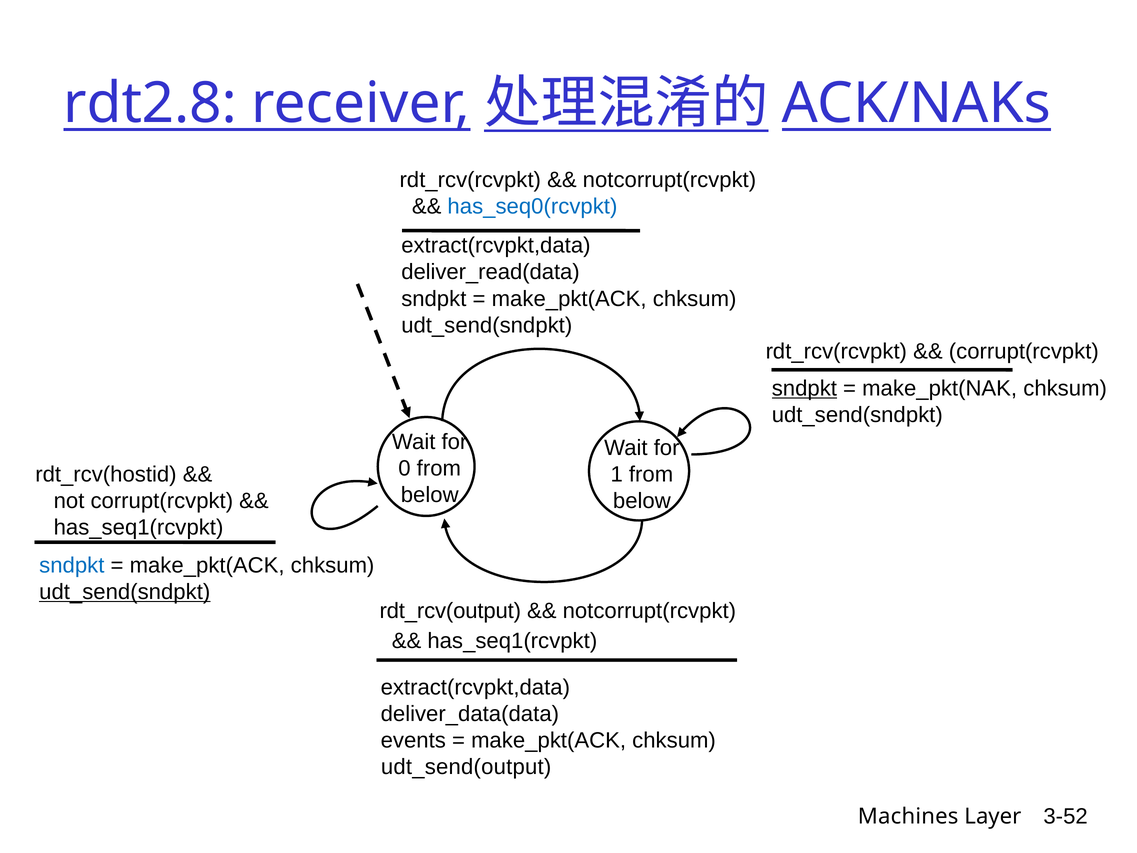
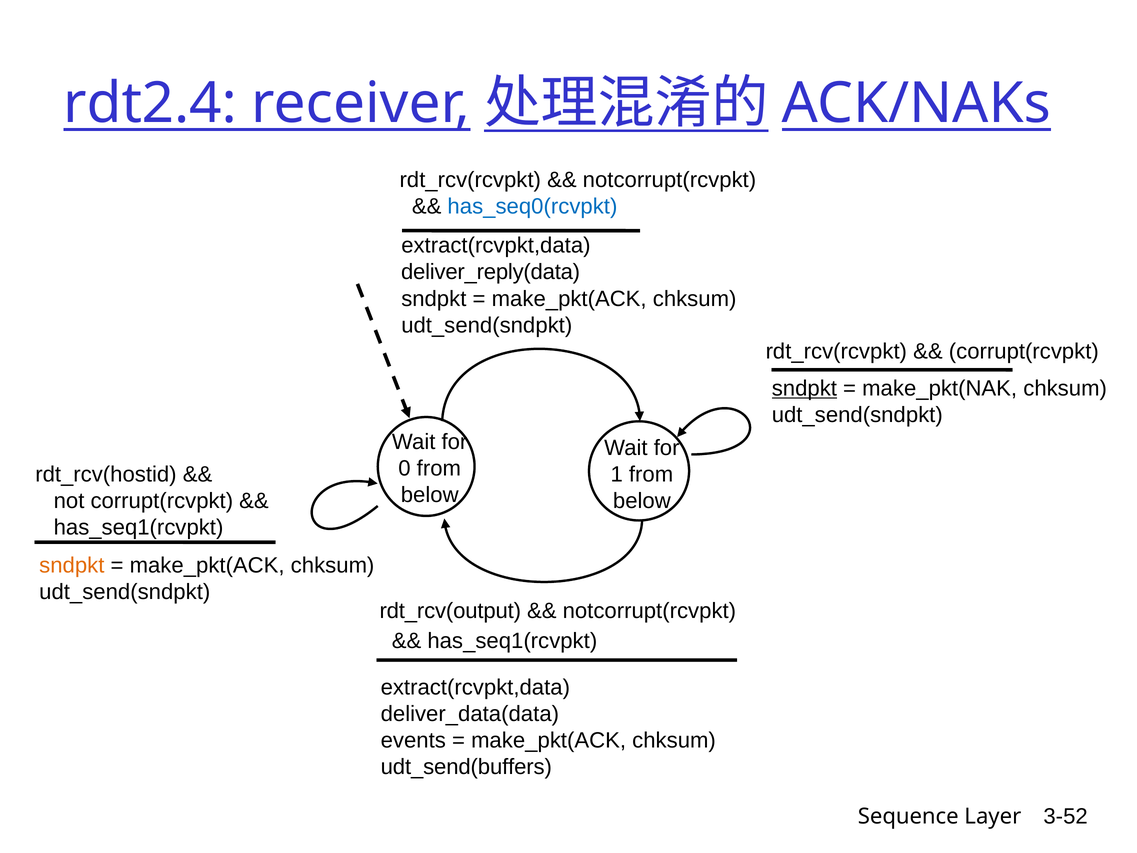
rdt2.8: rdt2.8 -> rdt2.4
deliver_read(data: deliver_read(data -> deliver_reply(data
sndpkt at (72, 565) colour: blue -> orange
udt_send(sndpkt at (125, 592) underline: present -> none
udt_send(output: udt_send(output -> udt_send(buffers
Machines: Machines -> Sequence
